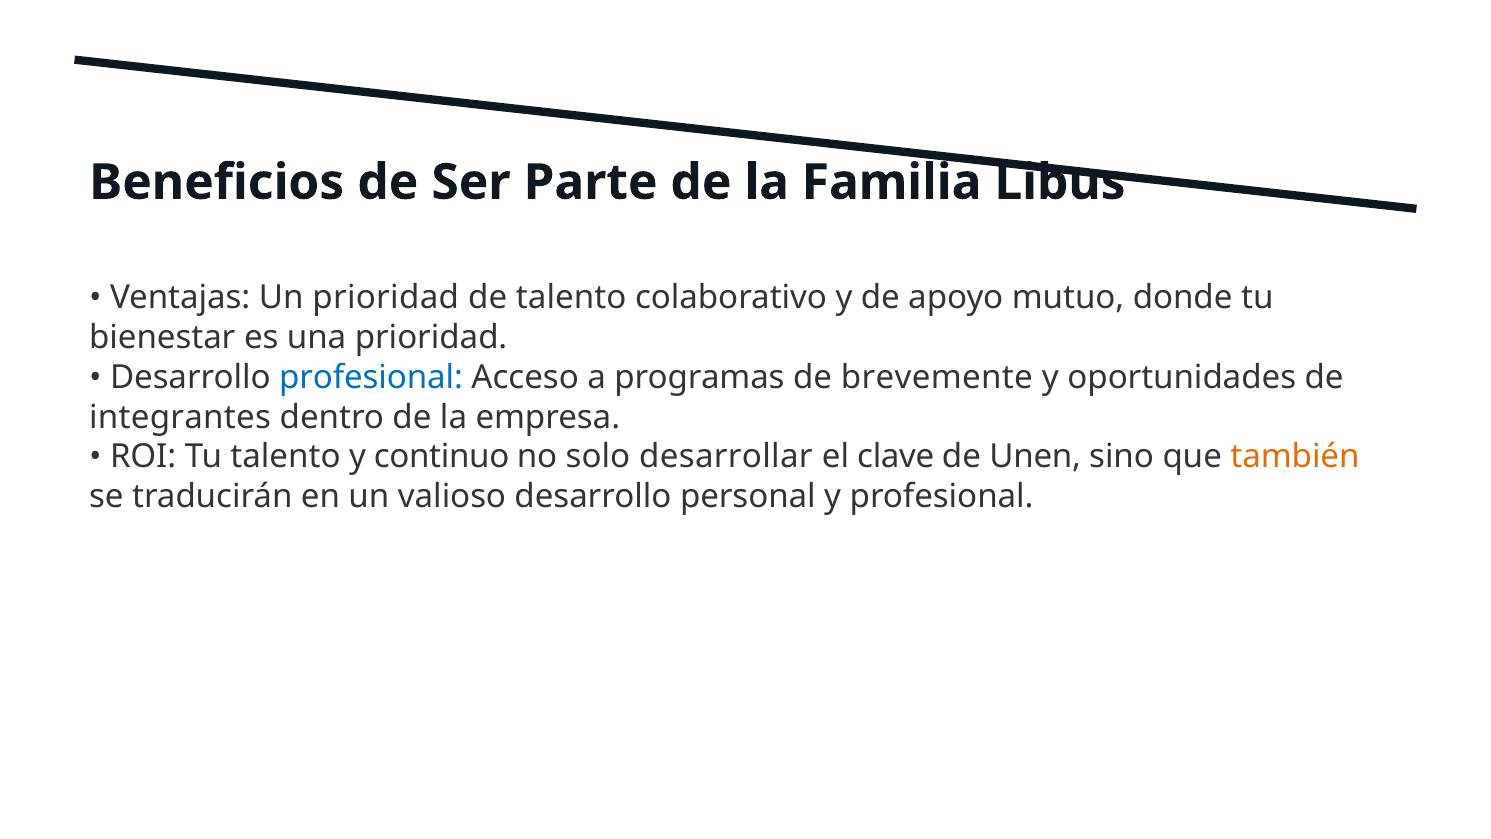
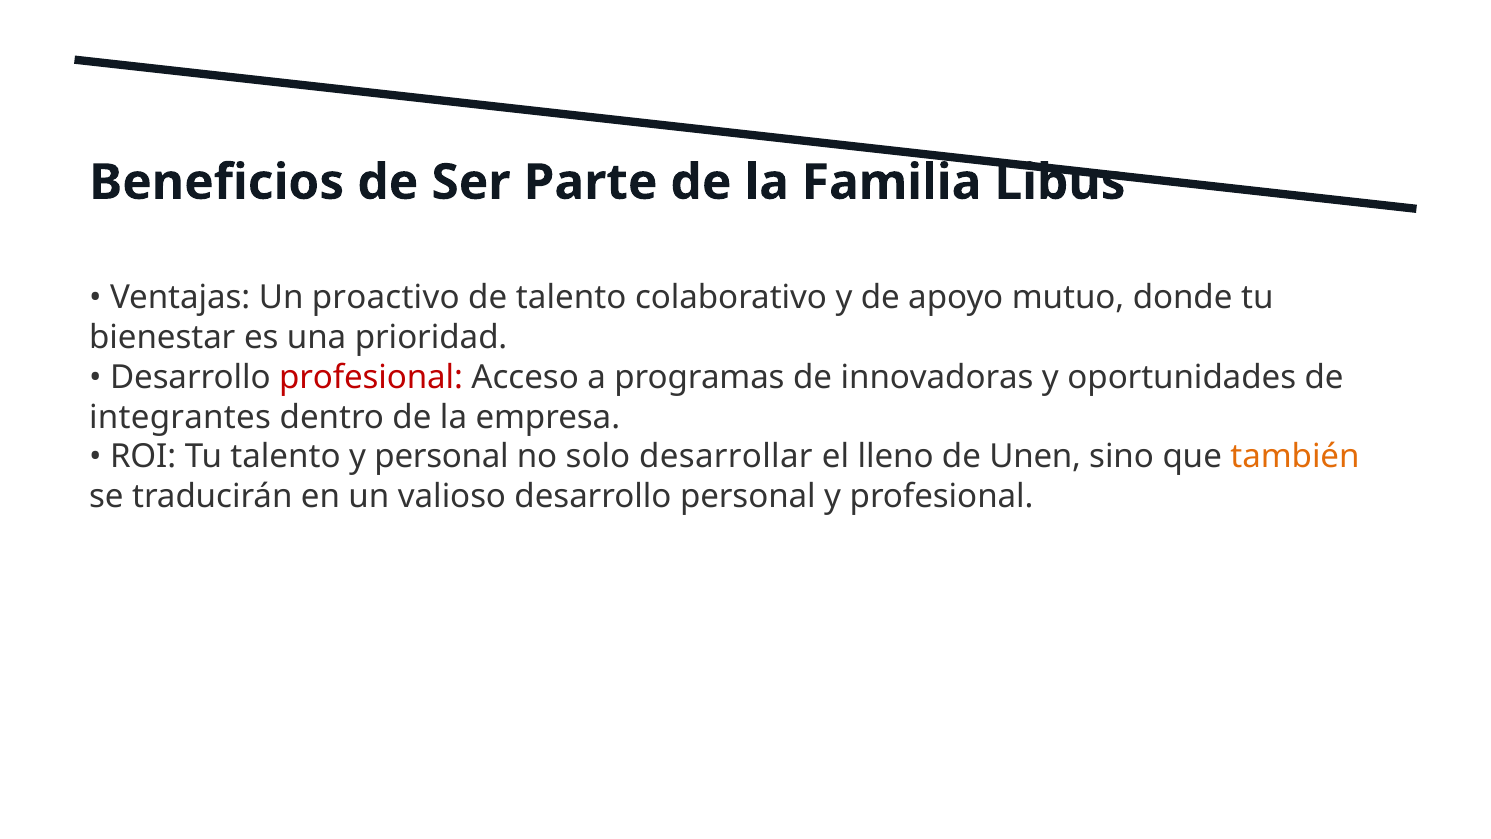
Un prioridad: prioridad -> proactivo
profesional at (371, 377) colour: blue -> red
brevemente: brevemente -> innovadoras
y continuo: continuo -> personal
clave: clave -> lleno
